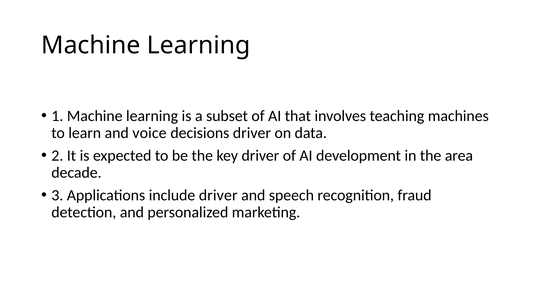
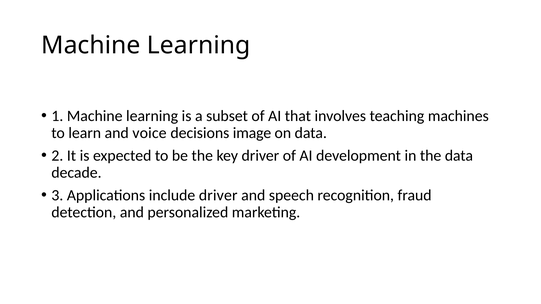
decisions driver: driver -> image
the area: area -> data
